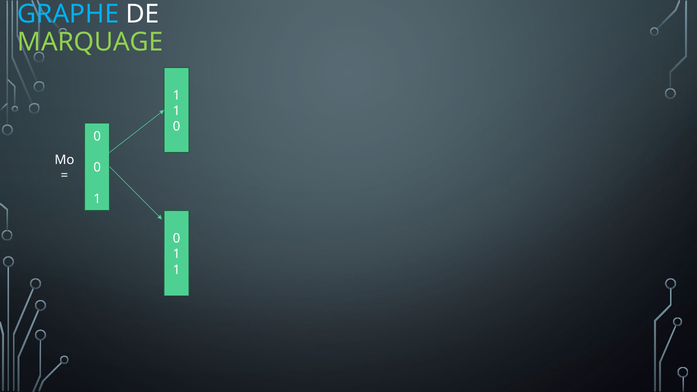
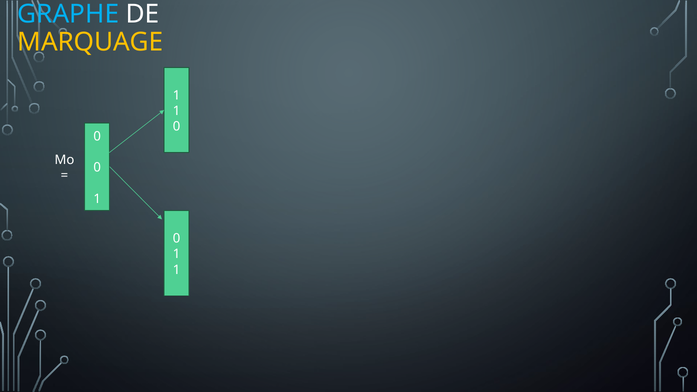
MARQUAGE colour: light green -> yellow
